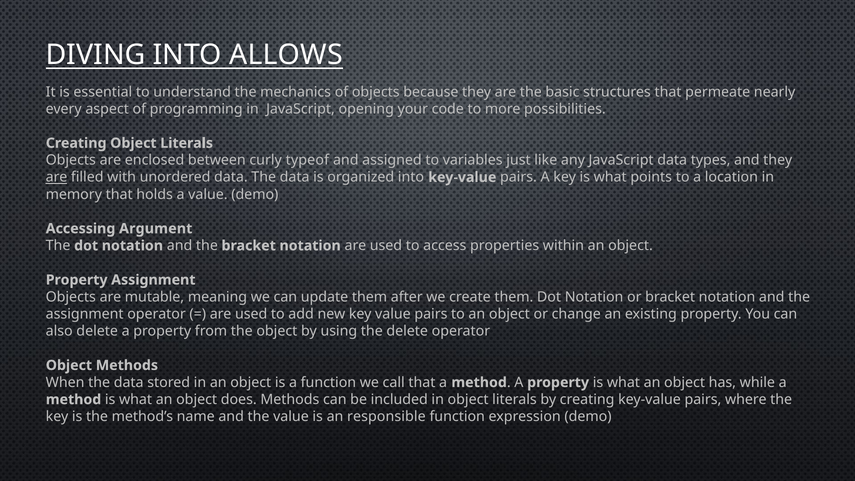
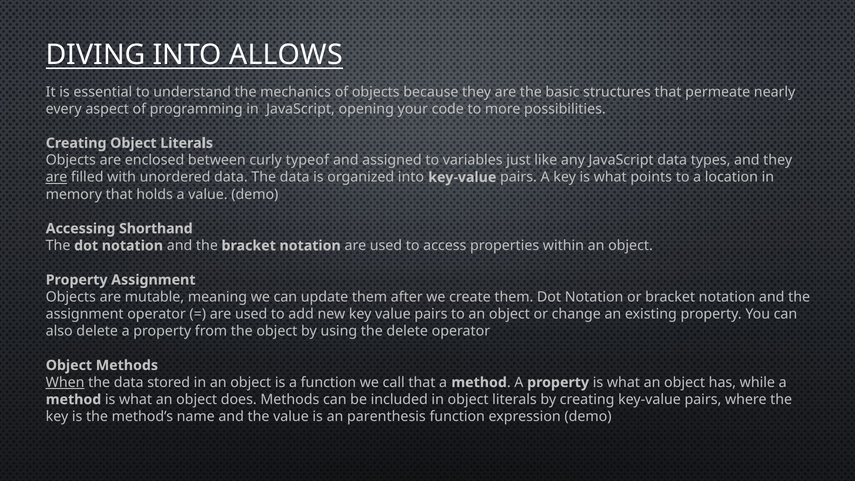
Argument: Argument -> Shorthand
When underline: none -> present
responsible: responsible -> parenthesis
